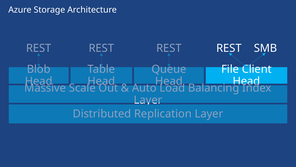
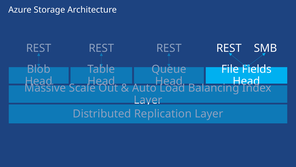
Client: Client -> Fields
